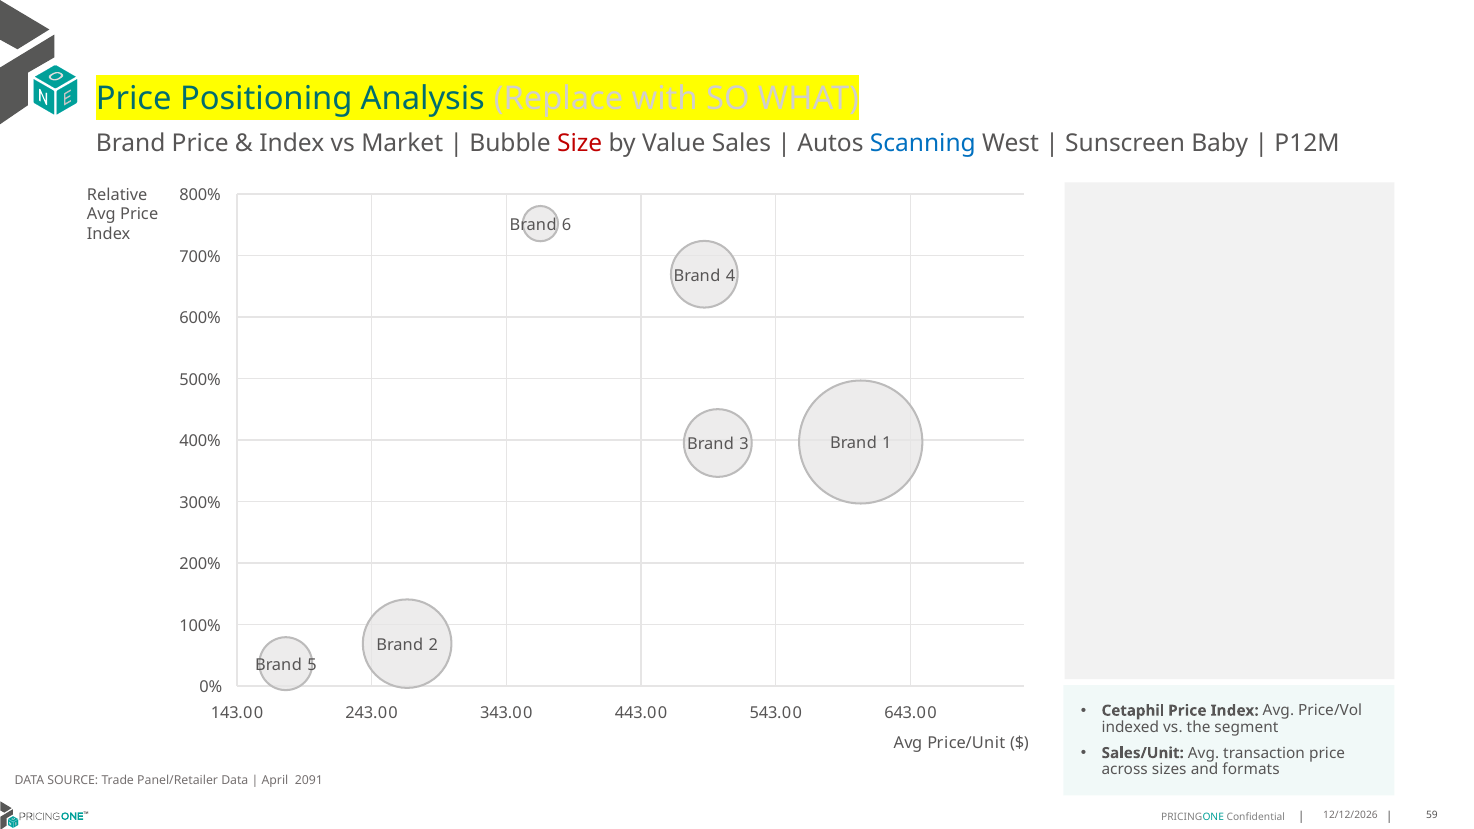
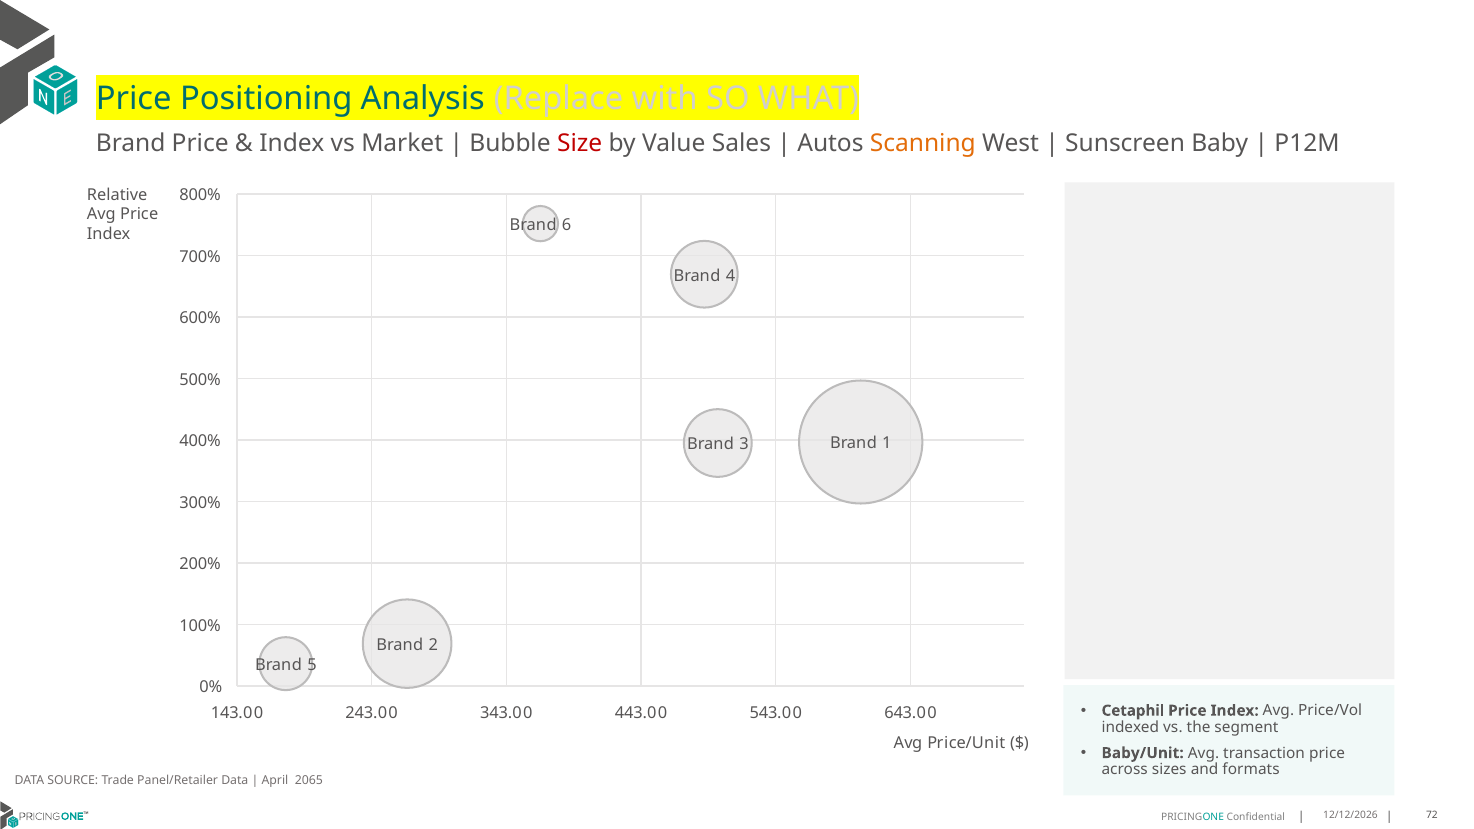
Scanning colour: blue -> orange
Sales/Unit: Sales/Unit -> Baby/Unit
2091: 2091 -> 2065
59: 59 -> 72
